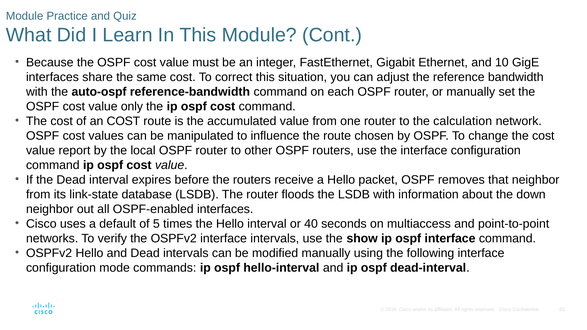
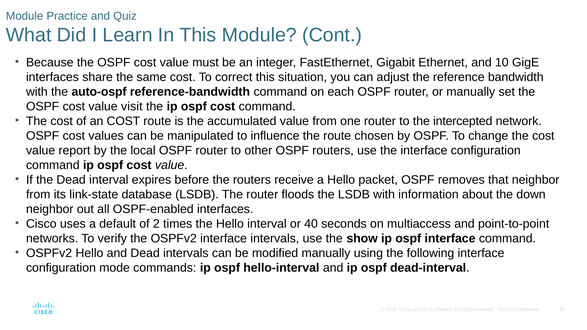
only: only -> visit
calculation: calculation -> intercepted
5: 5 -> 2
